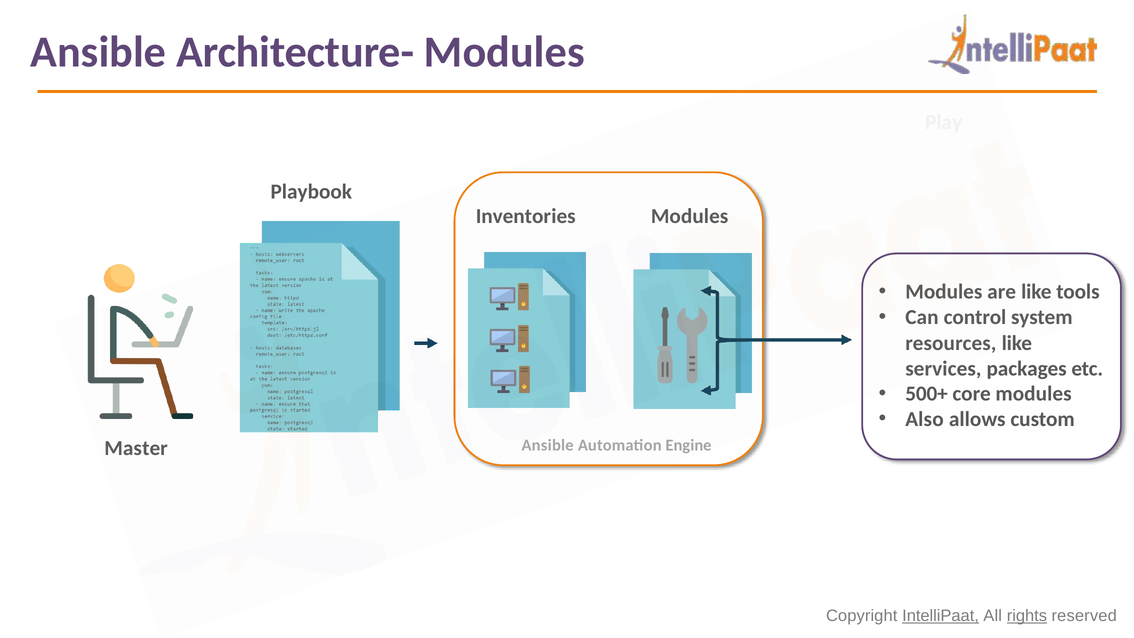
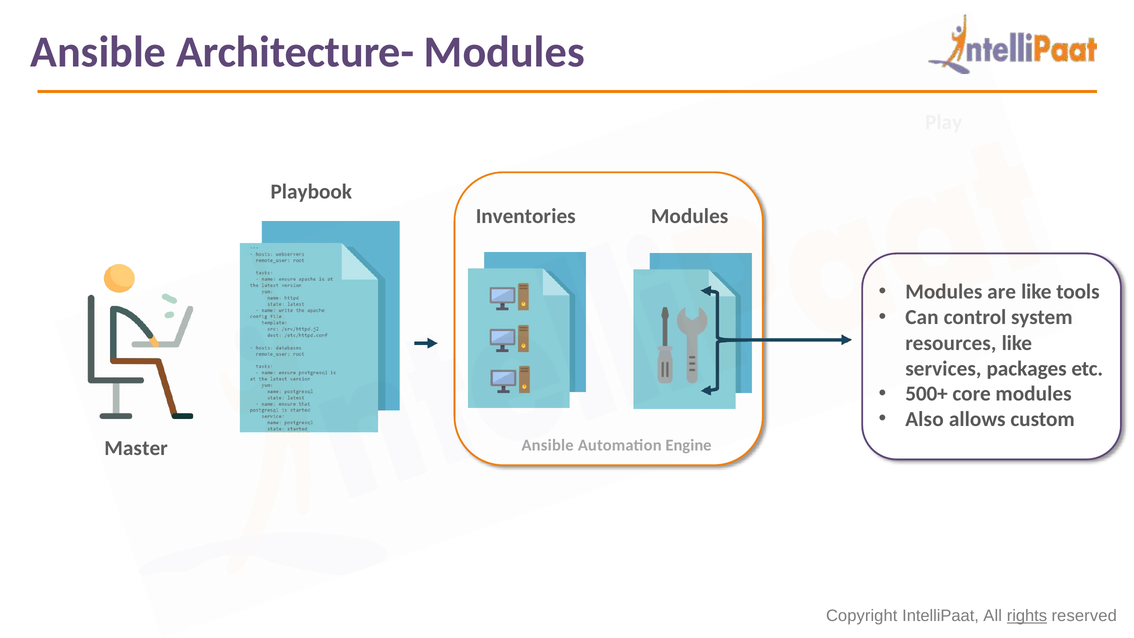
IntelliPaat underline: present -> none
